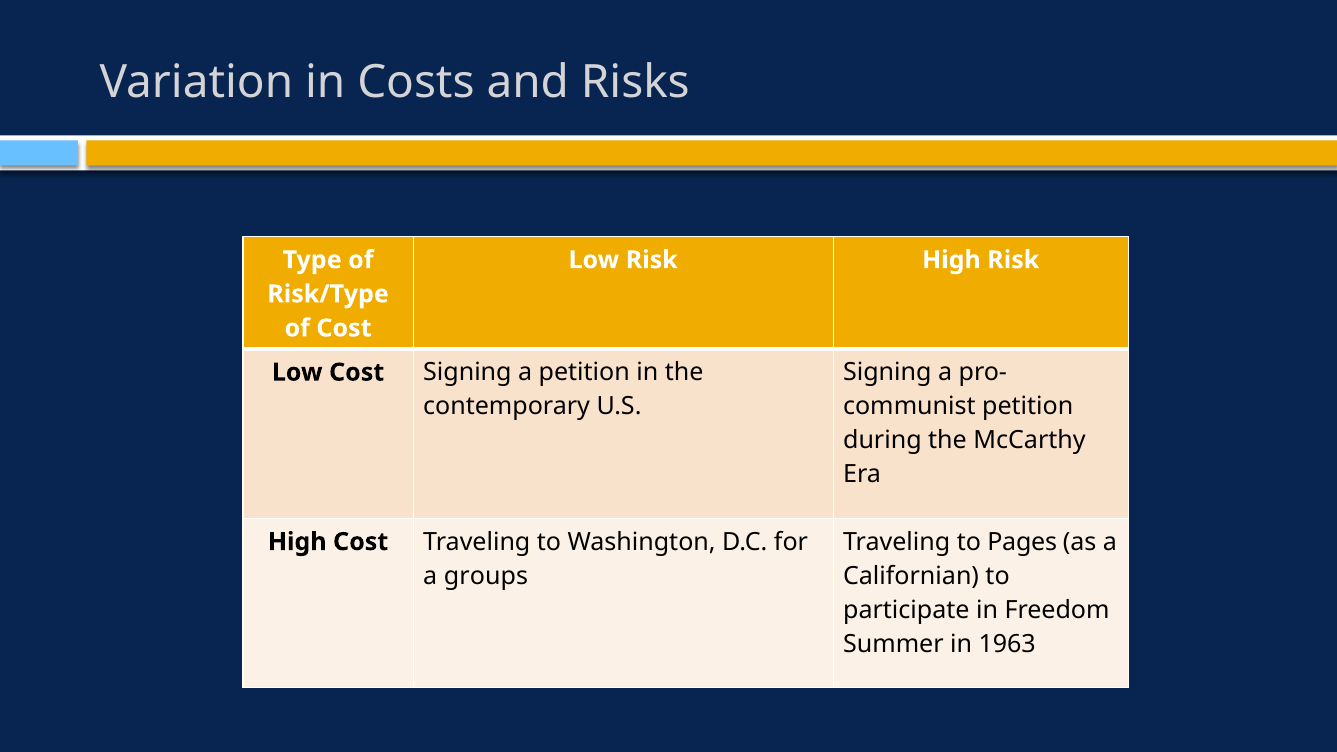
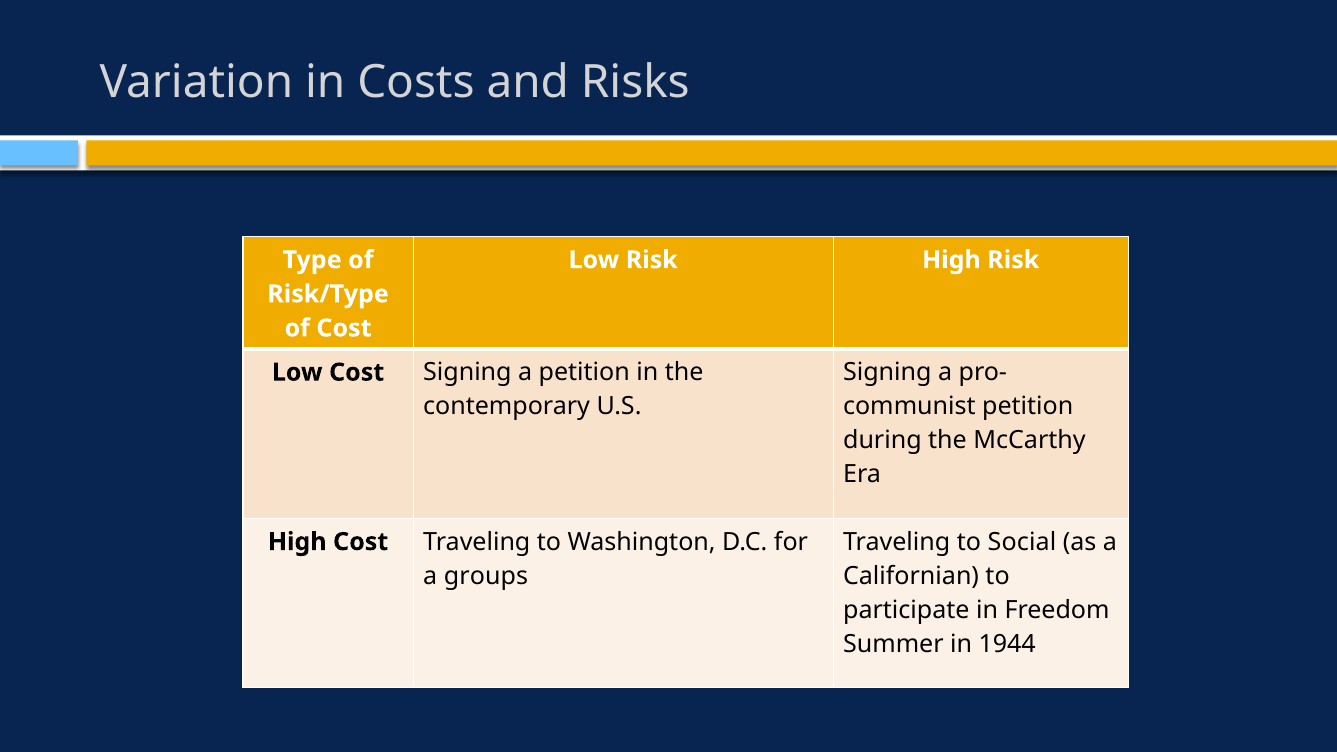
Pages: Pages -> Social
1963: 1963 -> 1944
